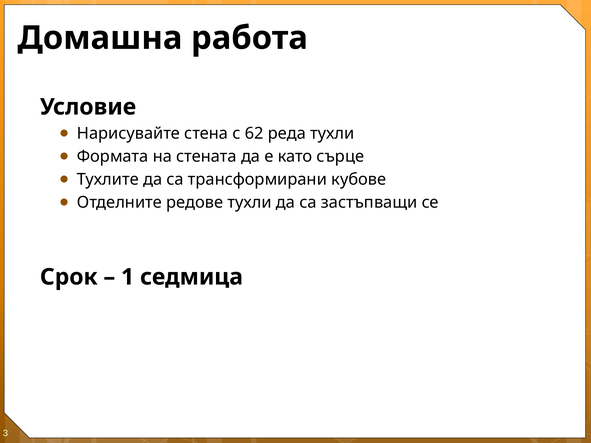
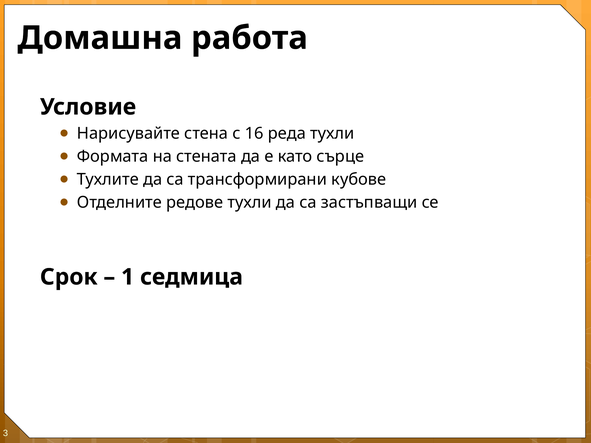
62: 62 -> 16
